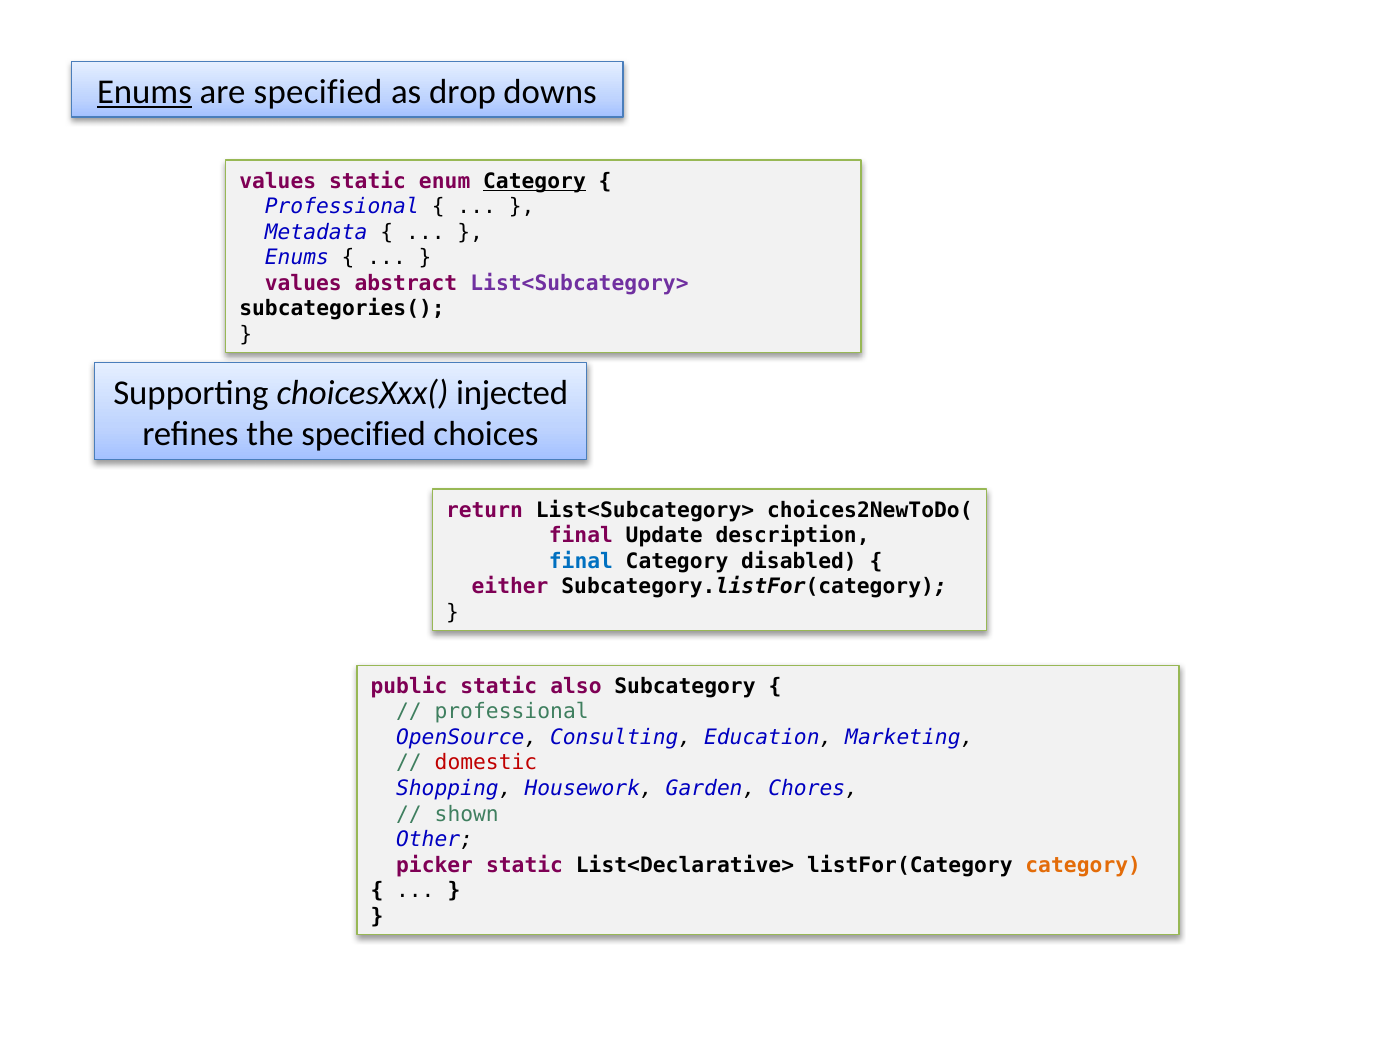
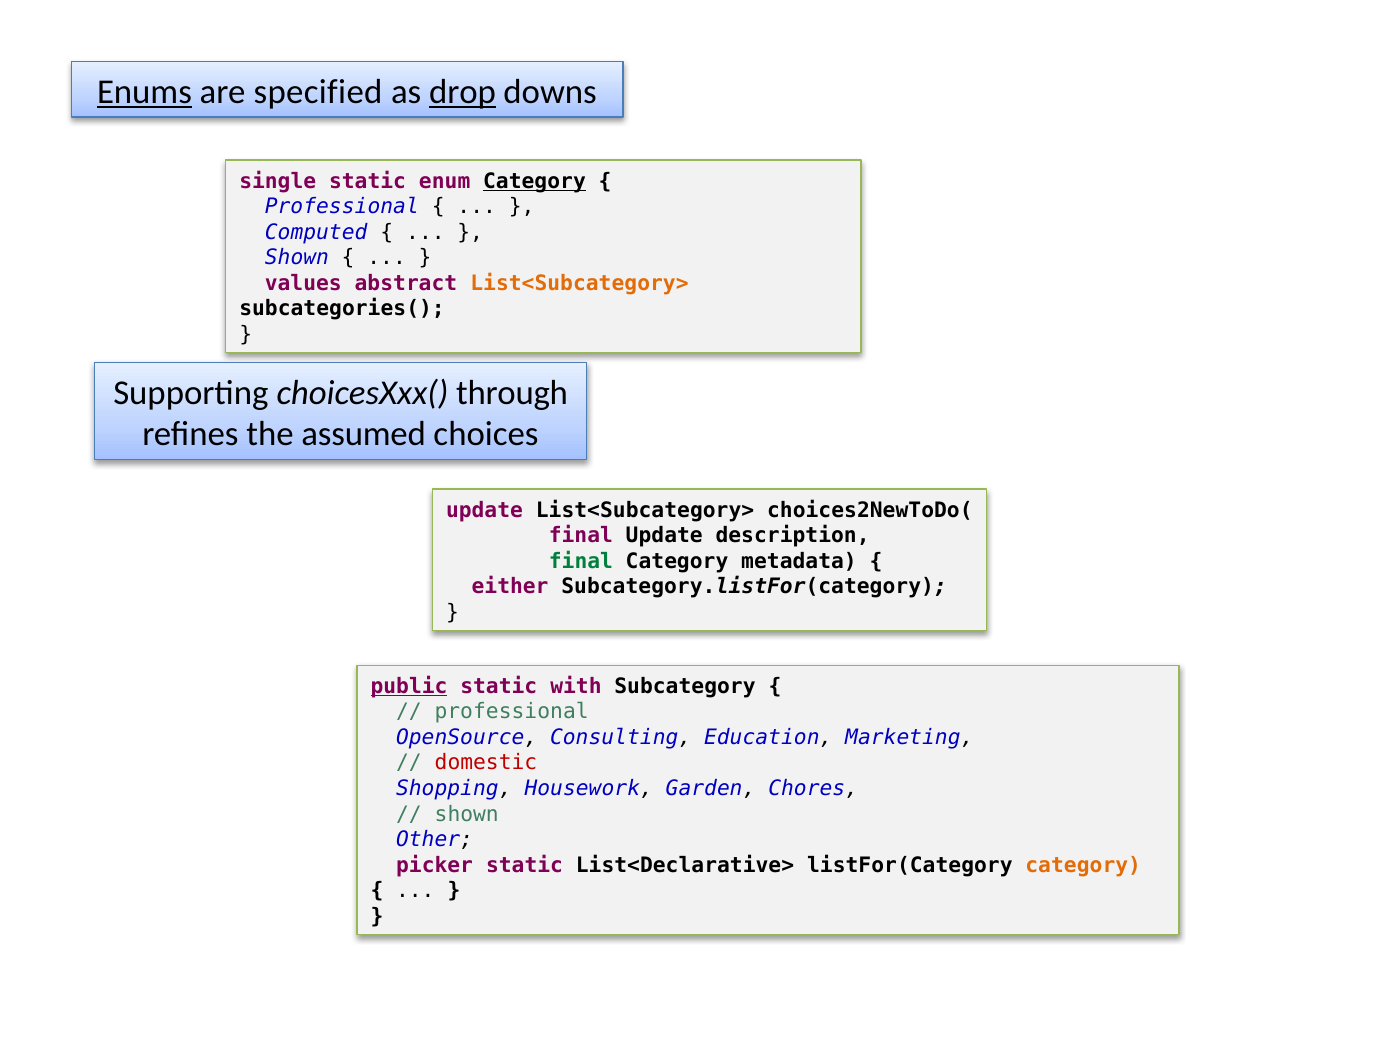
drop underline: none -> present
values at (278, 181): values -> single
Metadata: Metadata -> Computed
Enums at (297, 258): Enums -> Shown
List<Subcategory> at (579, 284) colour: purple -> orange
injected: injected -> through
the specified: specified -> assumed
return at (484, 511): return -> update
final at (581, 562) colour: blue -> green
disabled: disabled -> metadata
public underline: none -> present
also: also -> with
